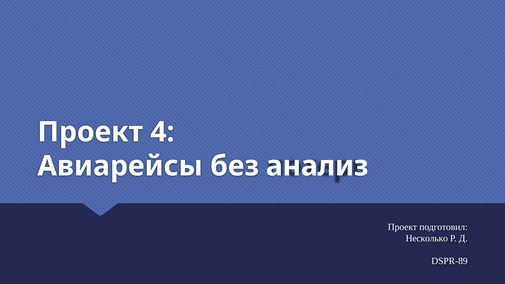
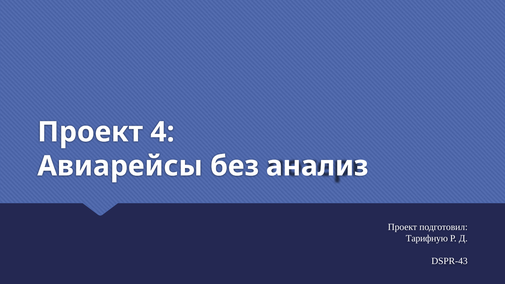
Несколько: Несколько -> Тарифную
DSPR-89: DSPR-89 -> DSPR-43
